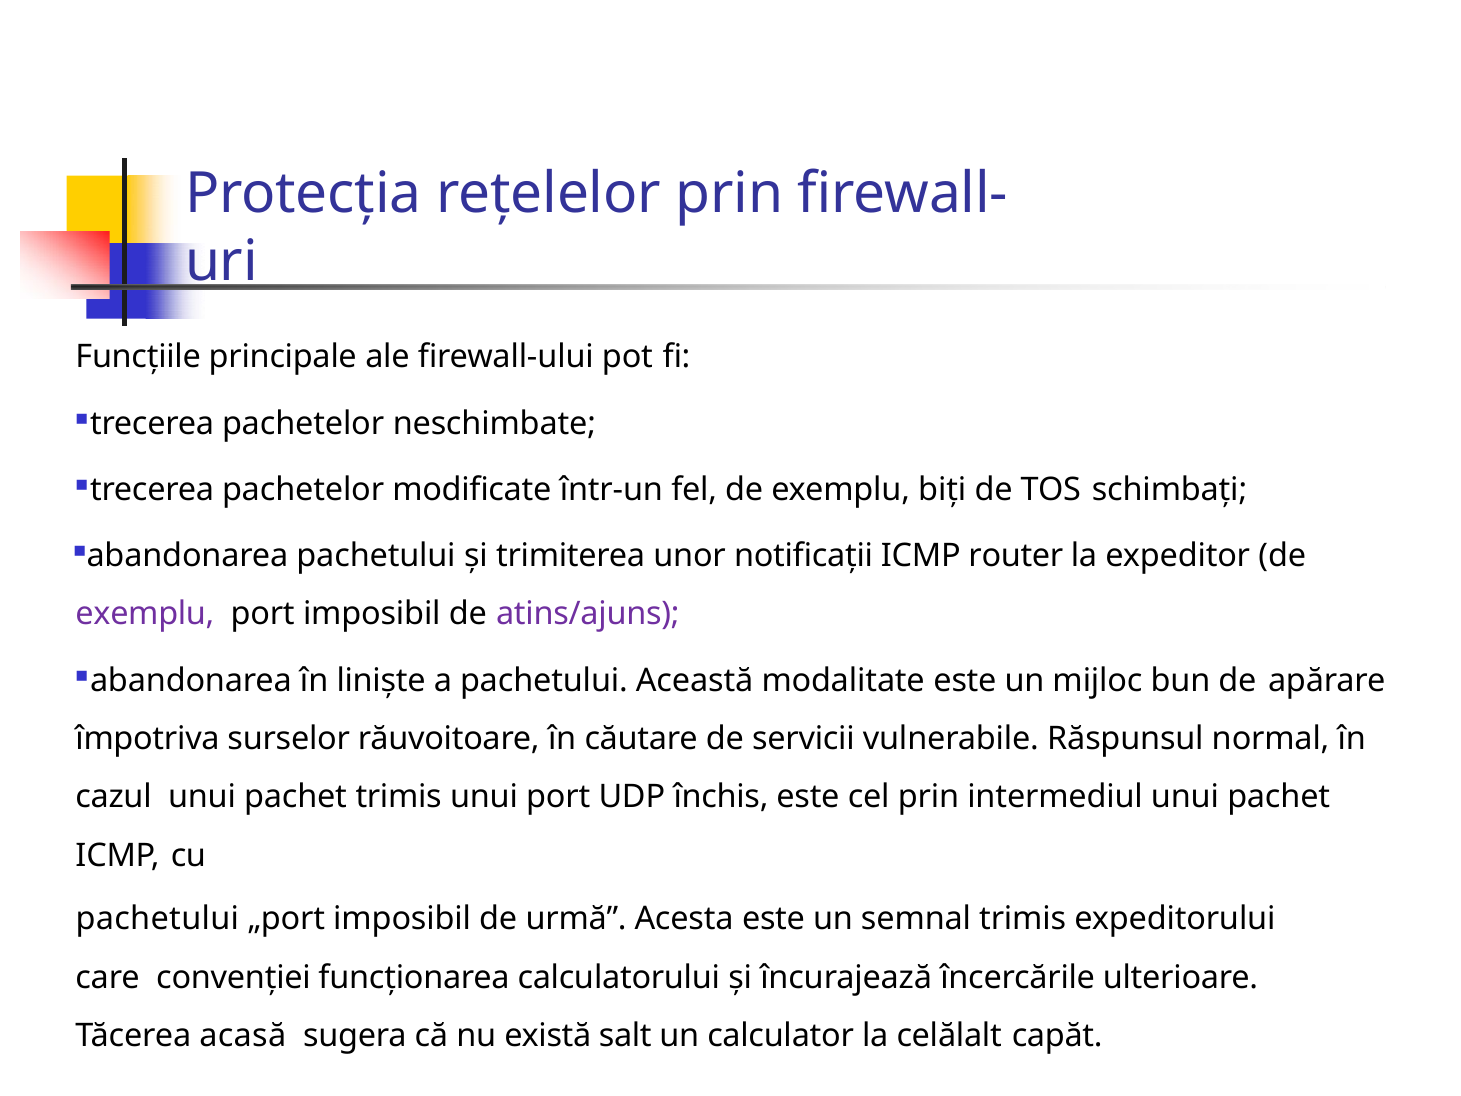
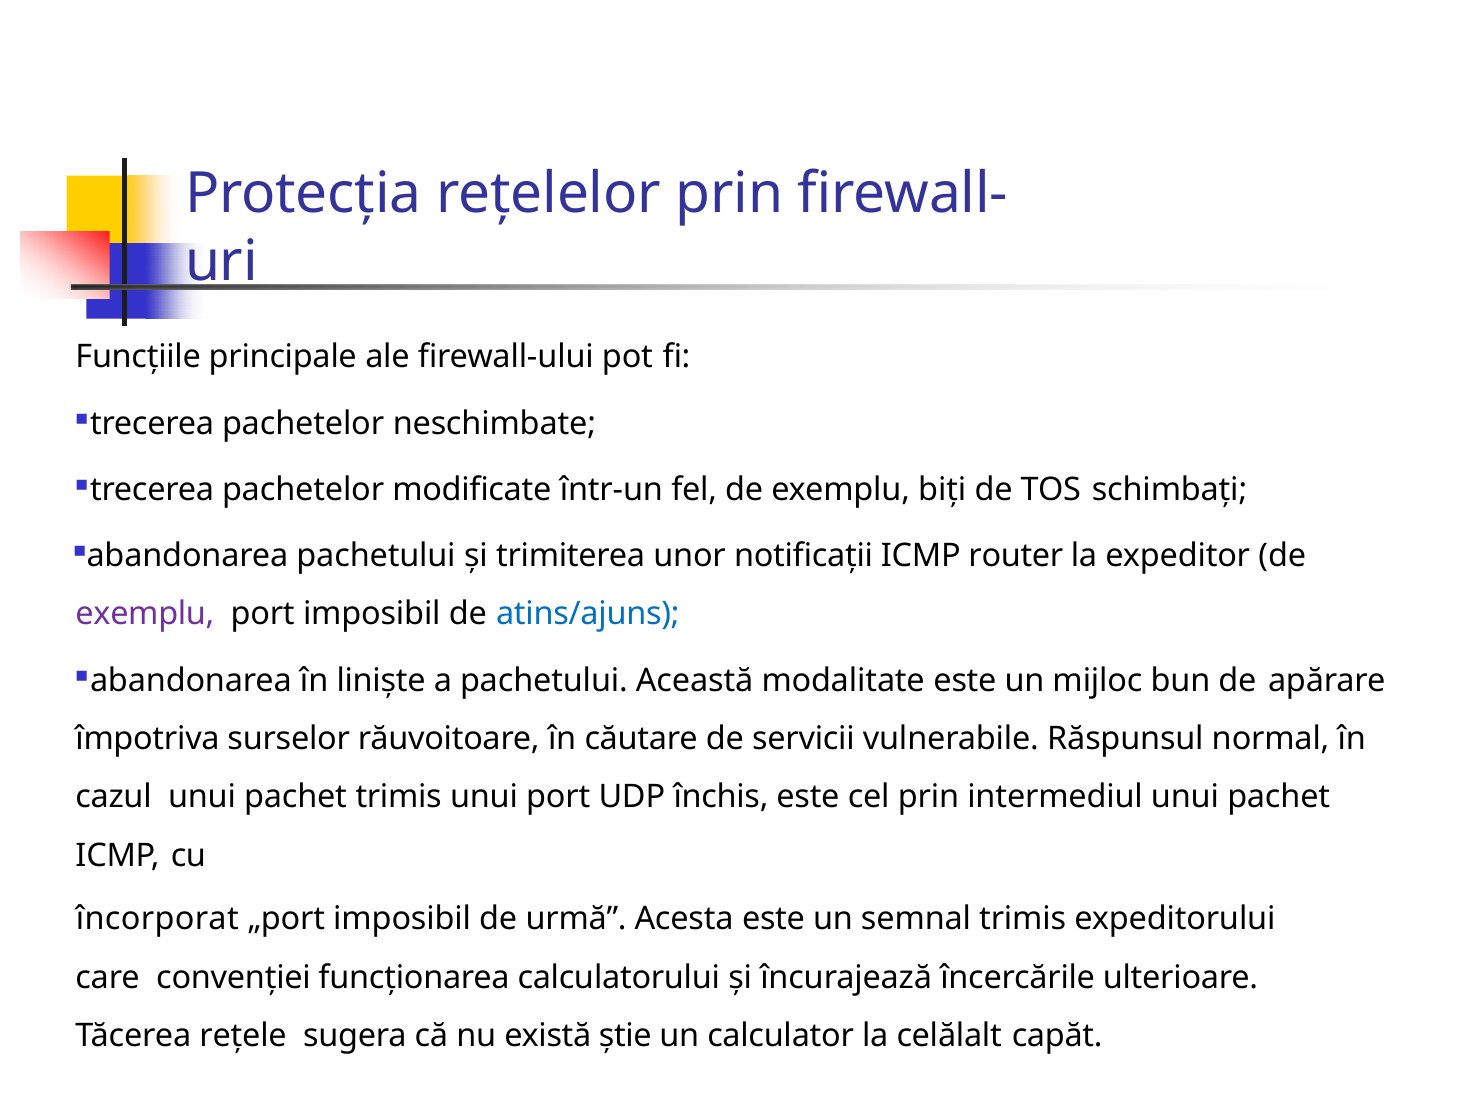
atins/ajuns colour: purple -> blue
pachetului at (157, 919): pachetului -> încorporat
acasă: acasă -> reţele
salt: salt -> ştie
